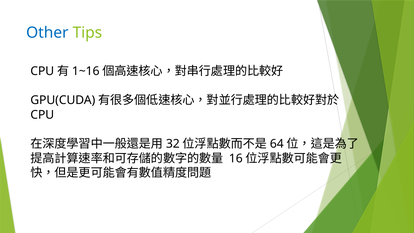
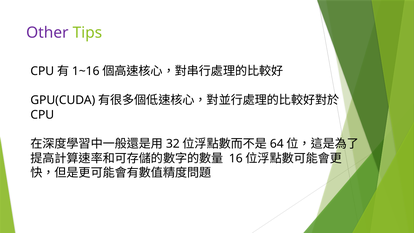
Other colour: blue -> purple
